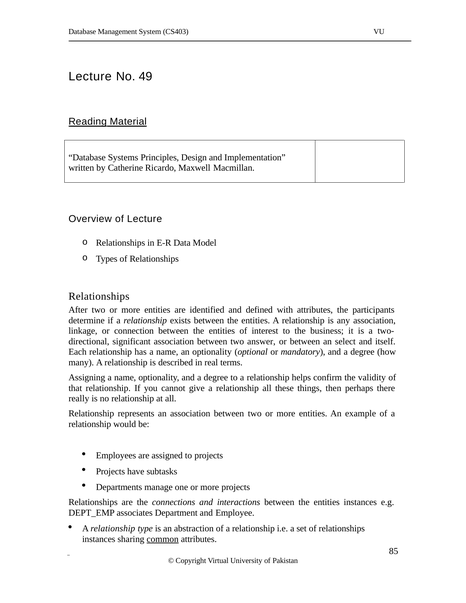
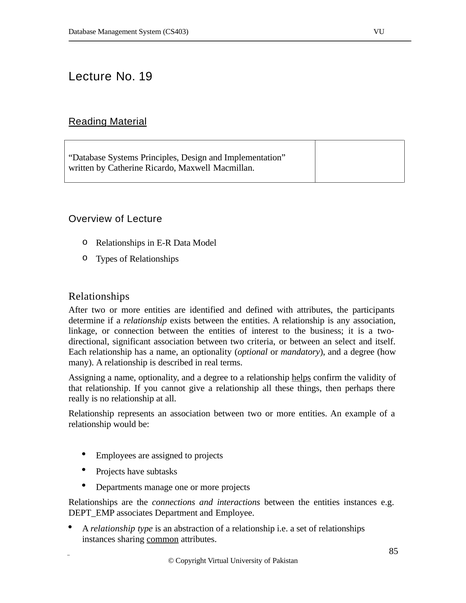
49: 49 -> 19
answer: answer -> criteria
helps underline: none -> present
